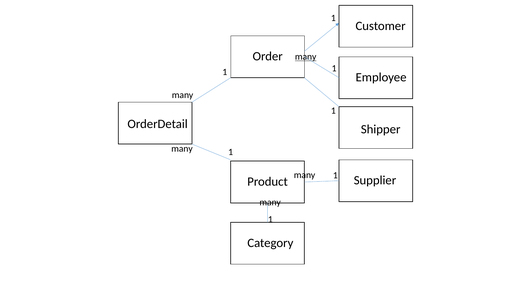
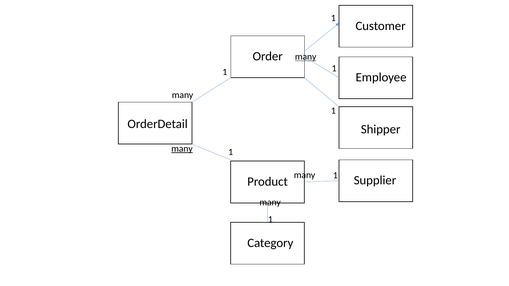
many at (182, 149) underline: none -> present
